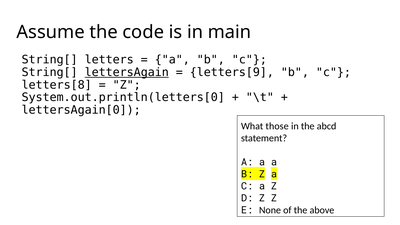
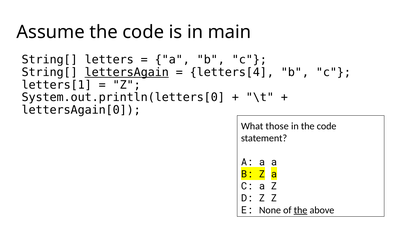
letters[9: letters[9 -> letters[4
letters[8: letters[8 -> letters[1
in the abcd: abcd -> code
the at (301, 210) underline: none -> present
